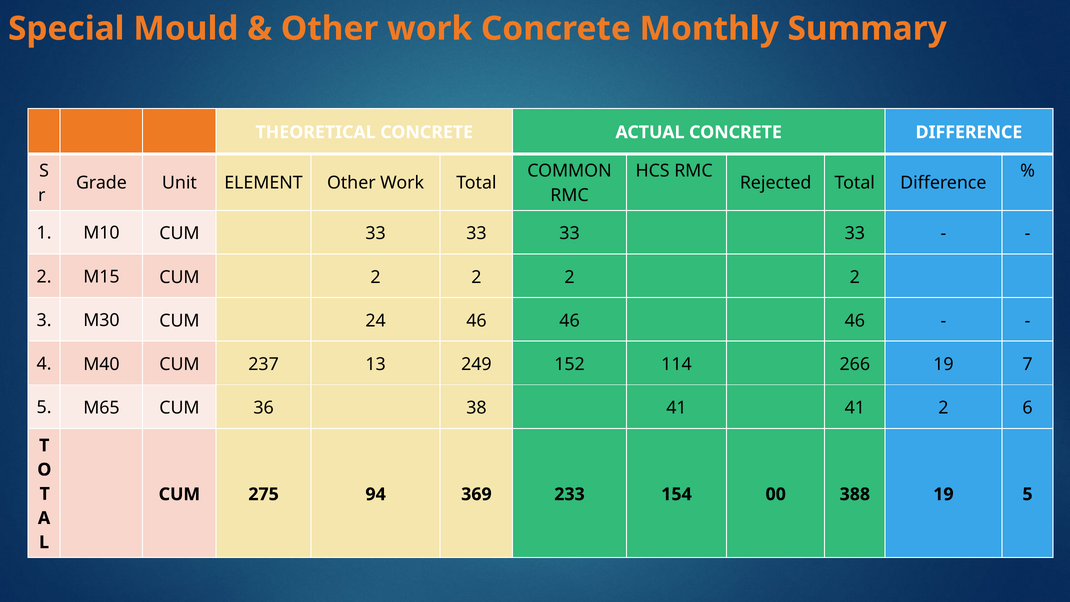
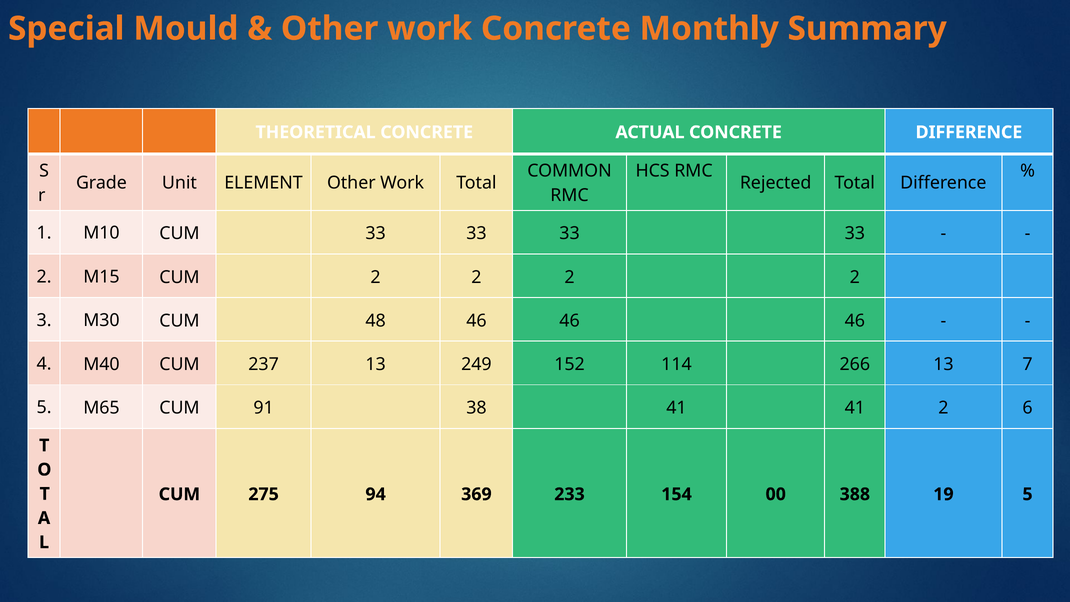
24: 24 -> 48
266 19: 19 -> 13
36: 36 -> 91
